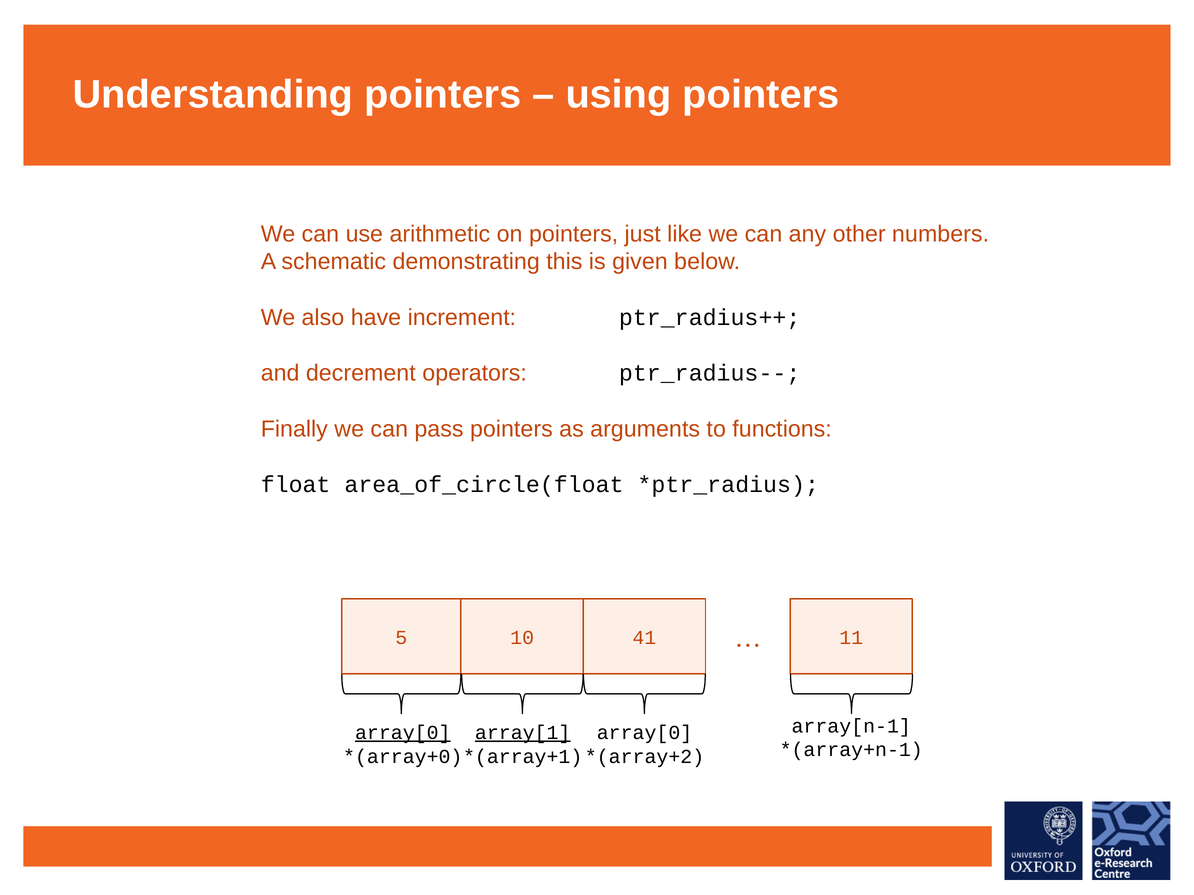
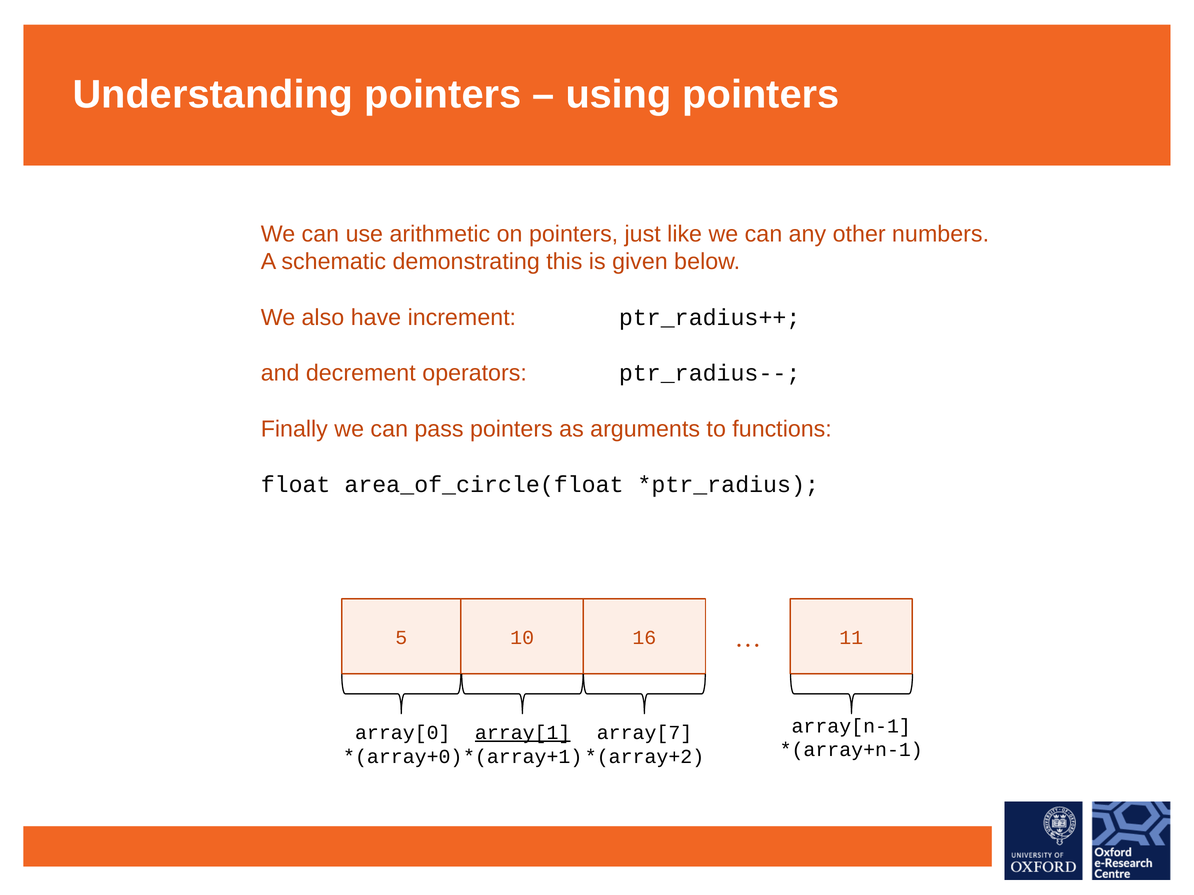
41: 41 -> 16
array[0 at (403, 733) underline: present -> none
array[0 at (645, 733): array[0 -> array[7
